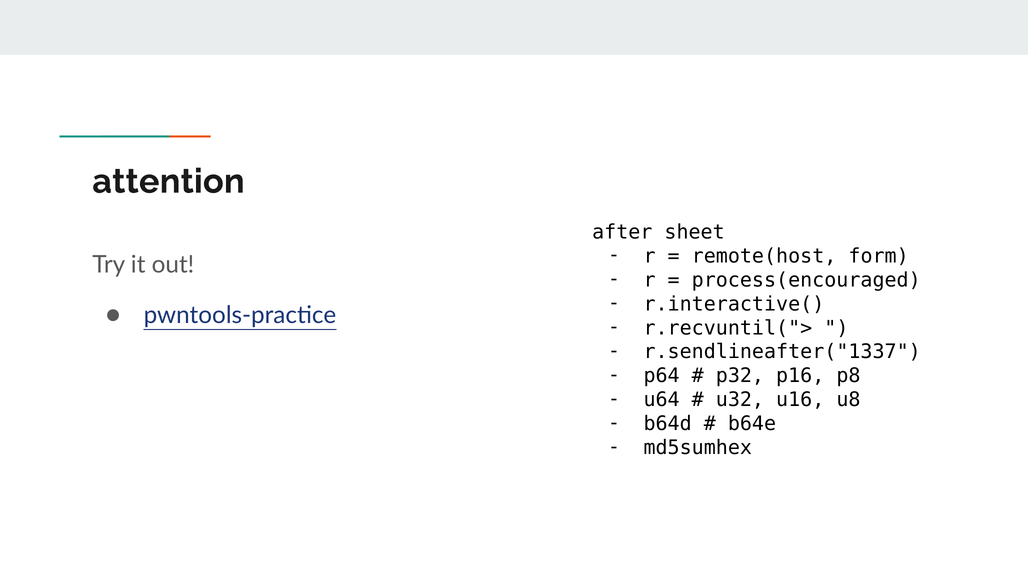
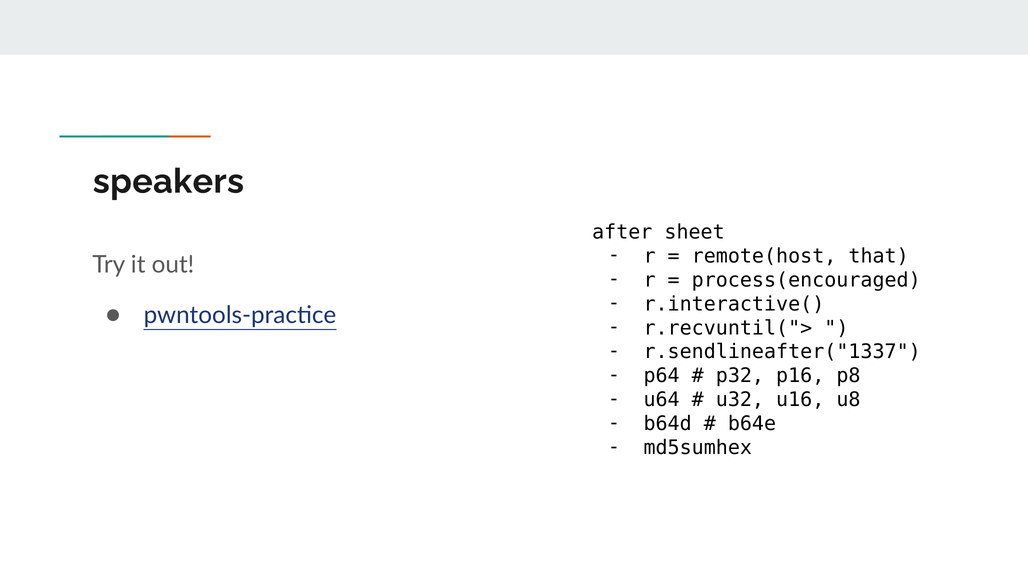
attention: attention -> speakers
form: form -> that
